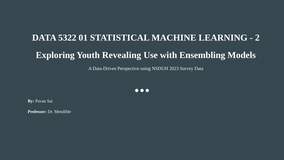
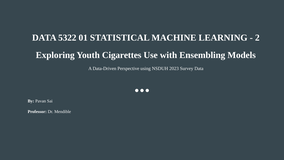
Revealing: Revealing -> Cigarettes
